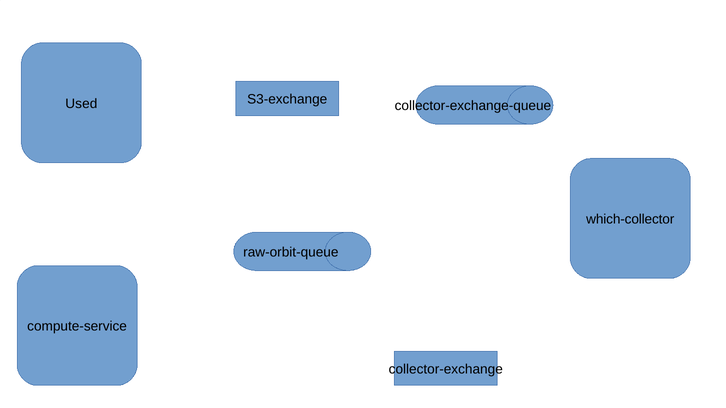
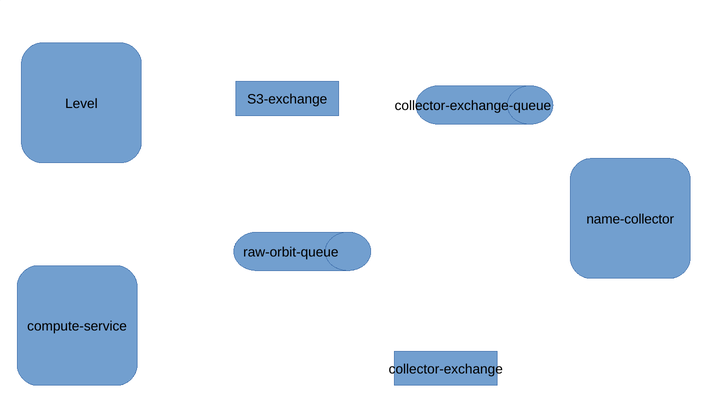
Used: Used -> Level
which-collector: which-collector -> name-collector
